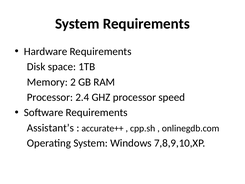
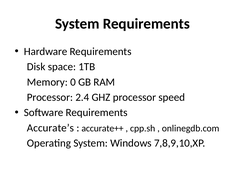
2: 2 -> 0
Assistant’s: Assistant’s -> Accurate’s
